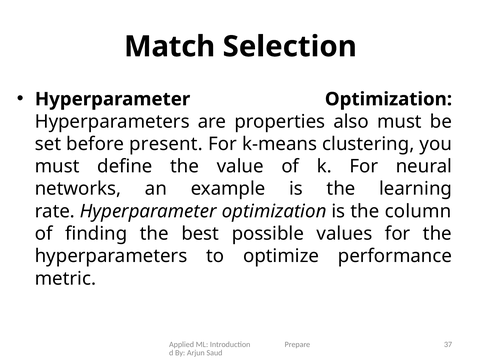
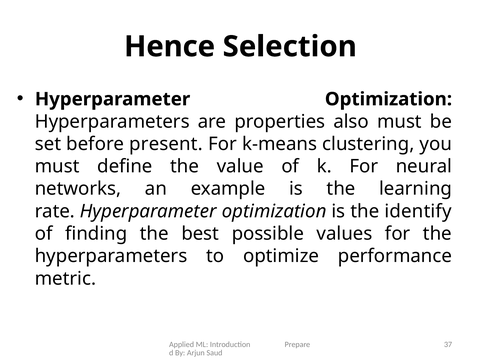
Match: Match -> Hence
column: column -> identify
